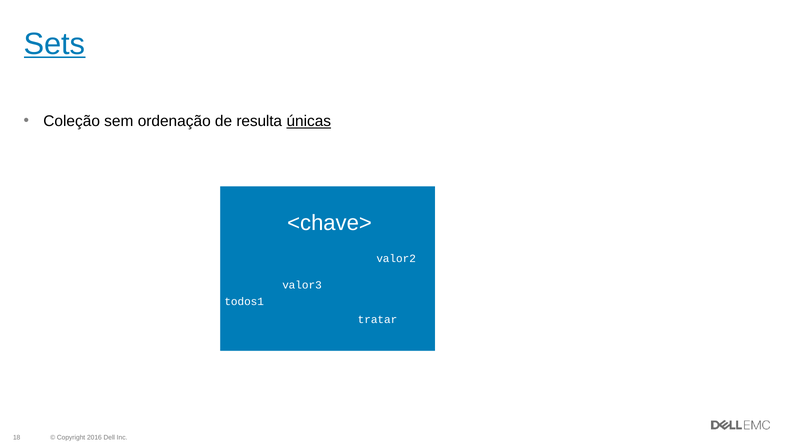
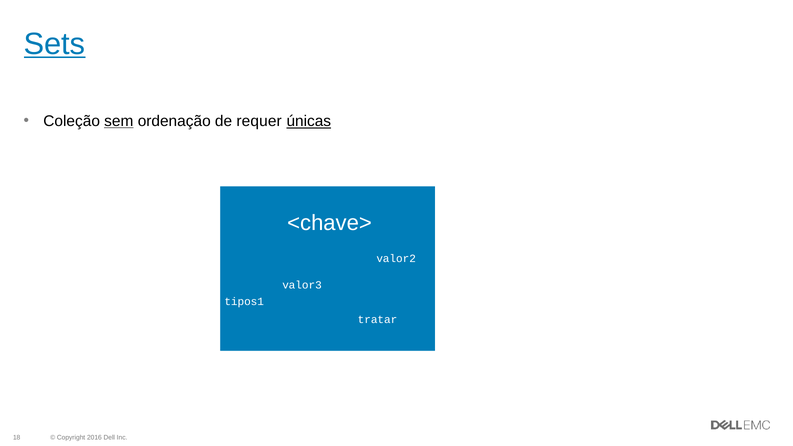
sem underline: none -> present
resulta: resulta -> requer
todos1: todos1 -> tipos1
